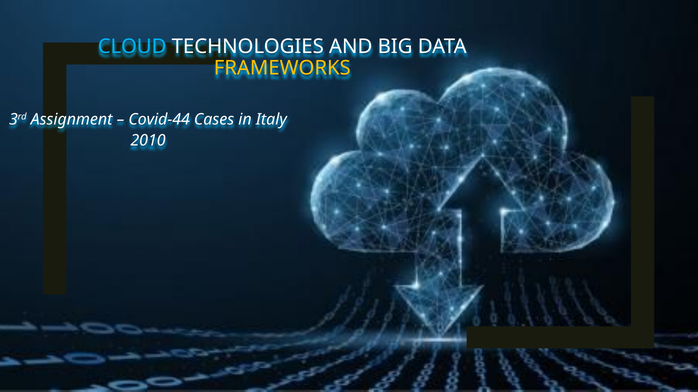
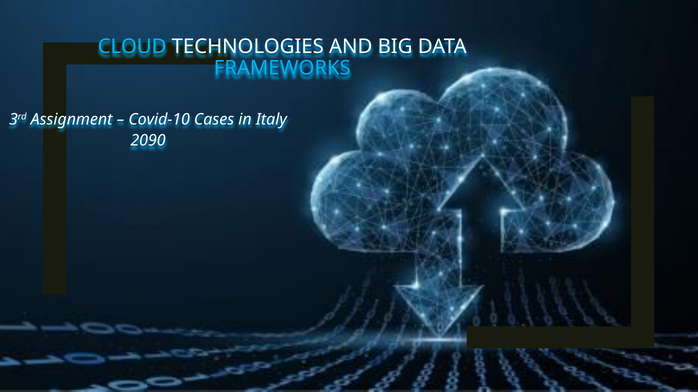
FRAMEWORKS colour: yellow -> light blue
Covid-44: Covid-44 -> Covid-10
2010: 2010 -> 2090
